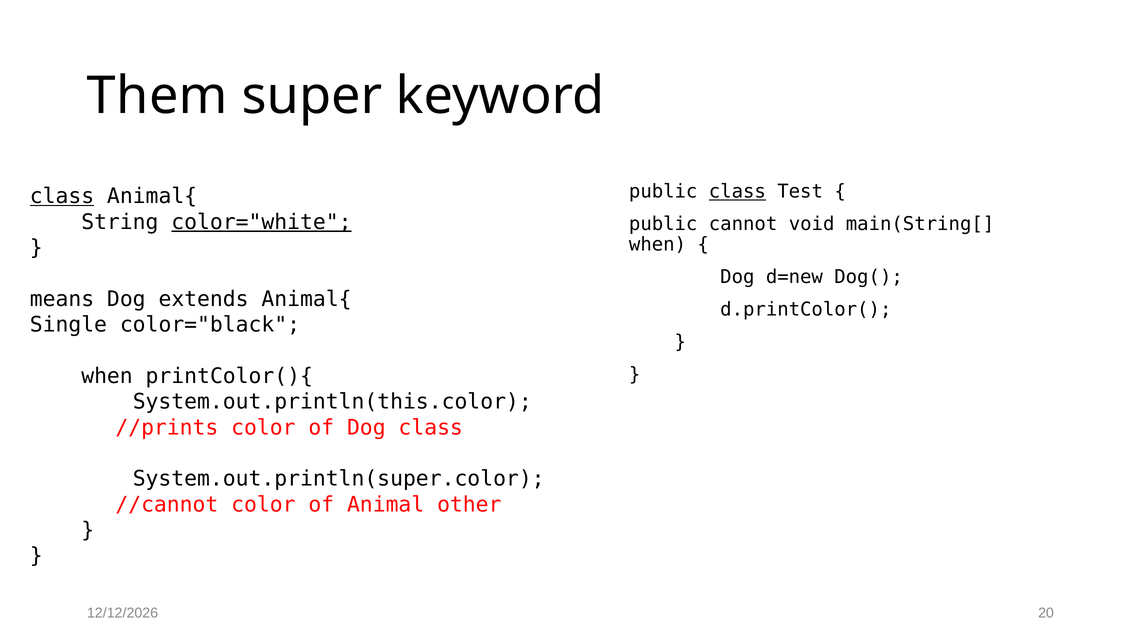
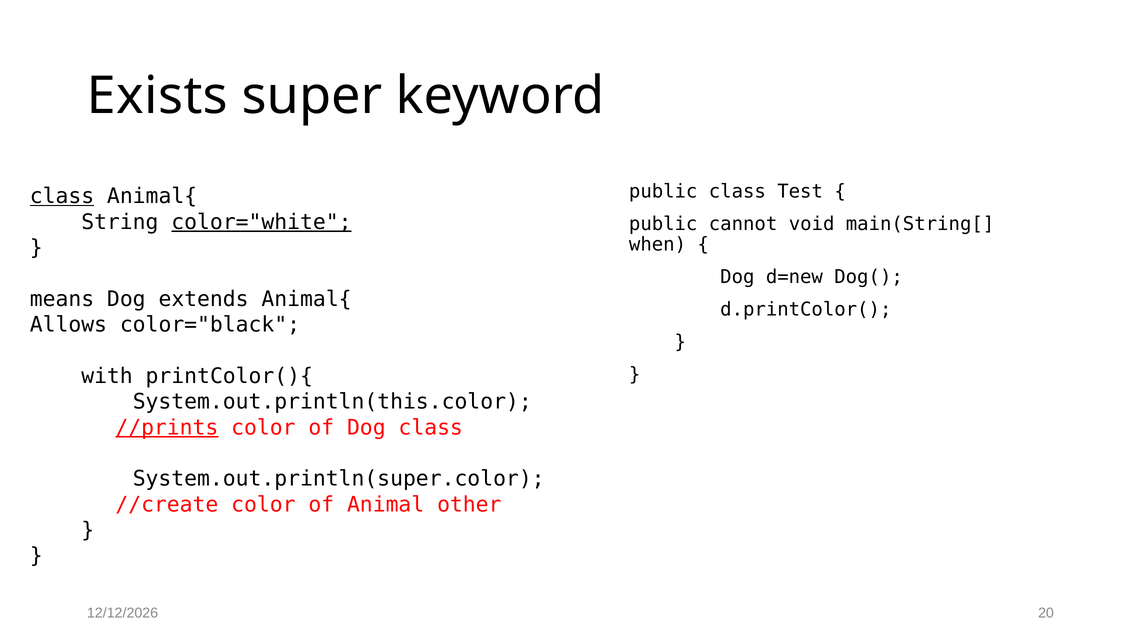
Them: Them -> Exists
class at (737, 192) underline: present -> none
Single: Single -> Allows
when at (107, 376): when -> with
//prints underline: none -> present
//cannot: //cannot -> //create
